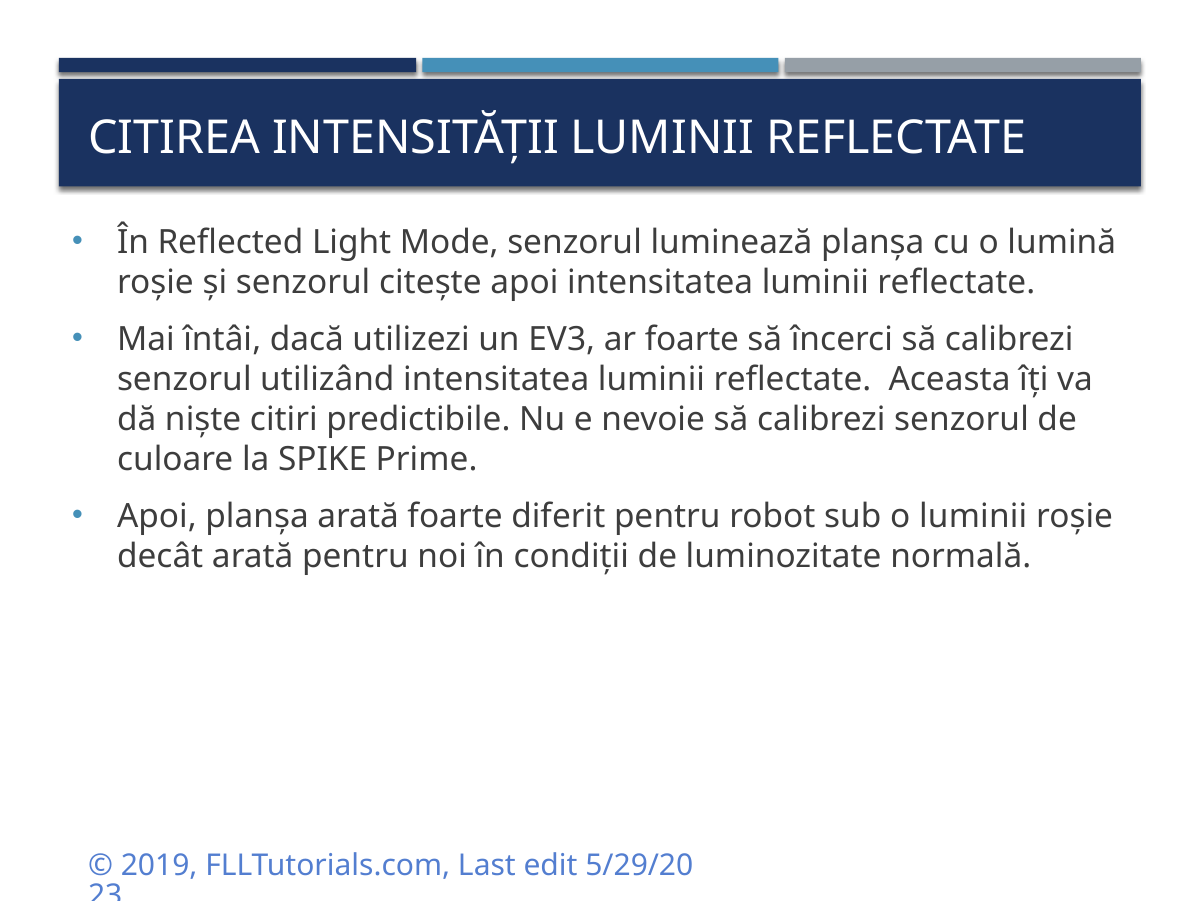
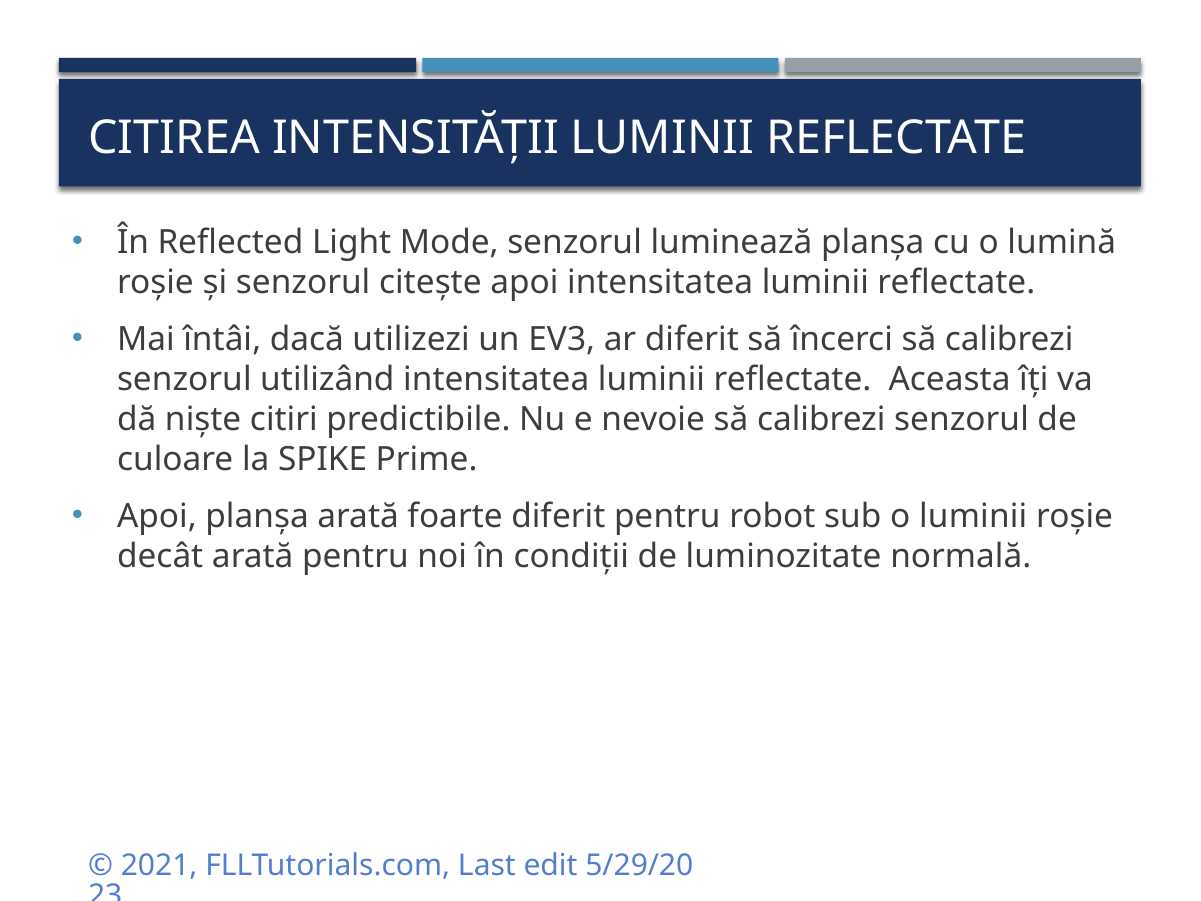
ar foarte: foarte -> diferit
2019: 2019 -> 2021
